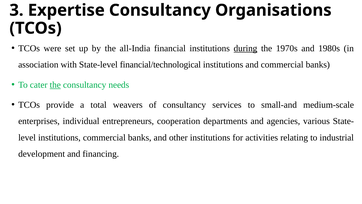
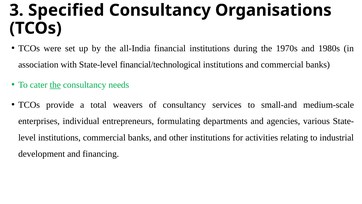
Expertise: Expertise -> Specified
during underline: present -> none
cooperation: cooperation -> formulating
